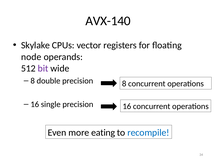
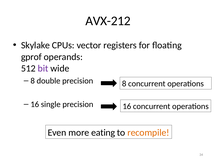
AVX-140: AVX-140 -> AVX-212
node: node -> gprof
recompile colour: blue -> orange
